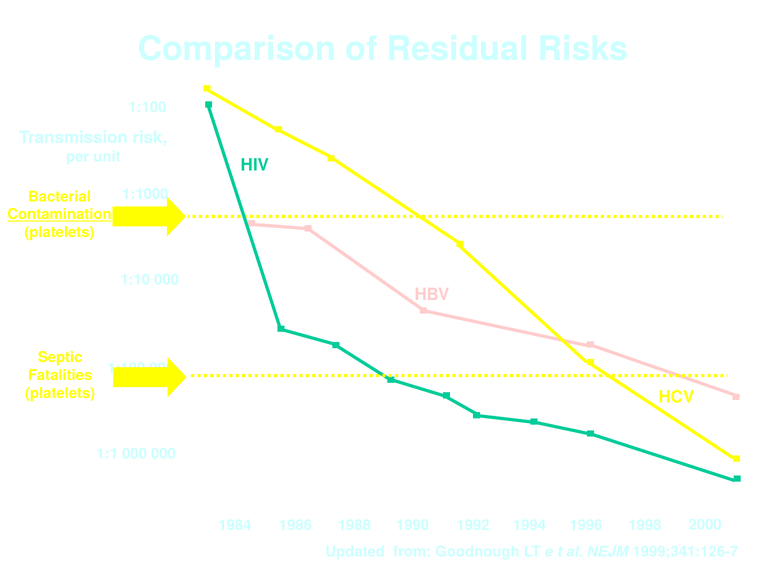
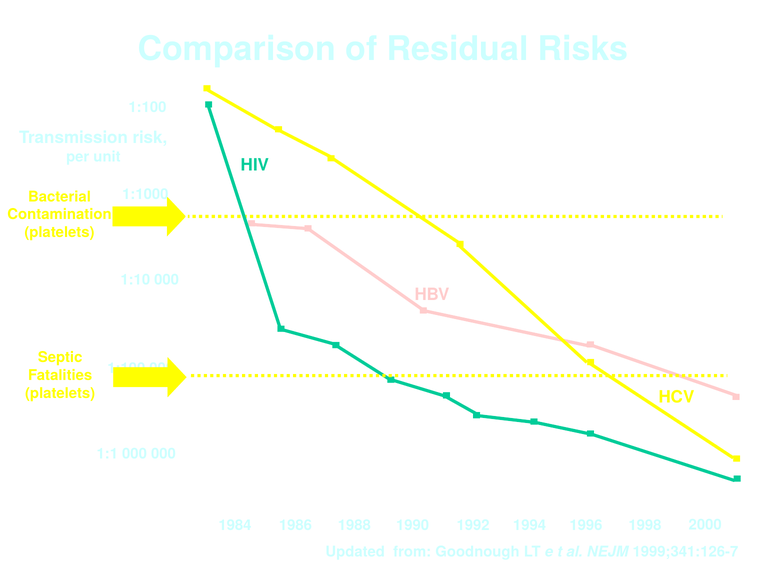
Contamination underline: present -> none
